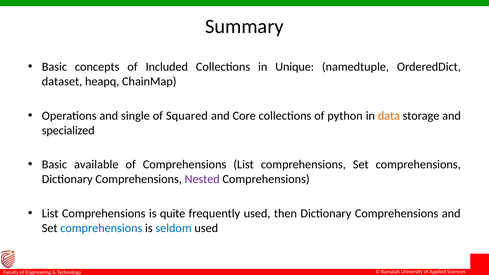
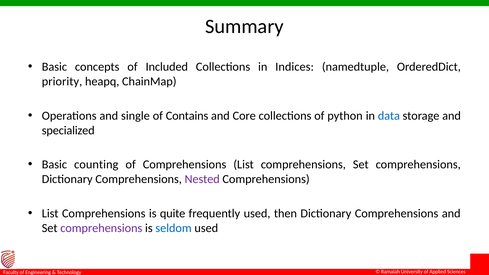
Unique: Unique -> Indices
dataset: dataset -> priority
Squared: Squared -> Contains
data colour: orange -> blue
available: available -> counting
comprehensions at (101, 228) colour: blue -> purple
